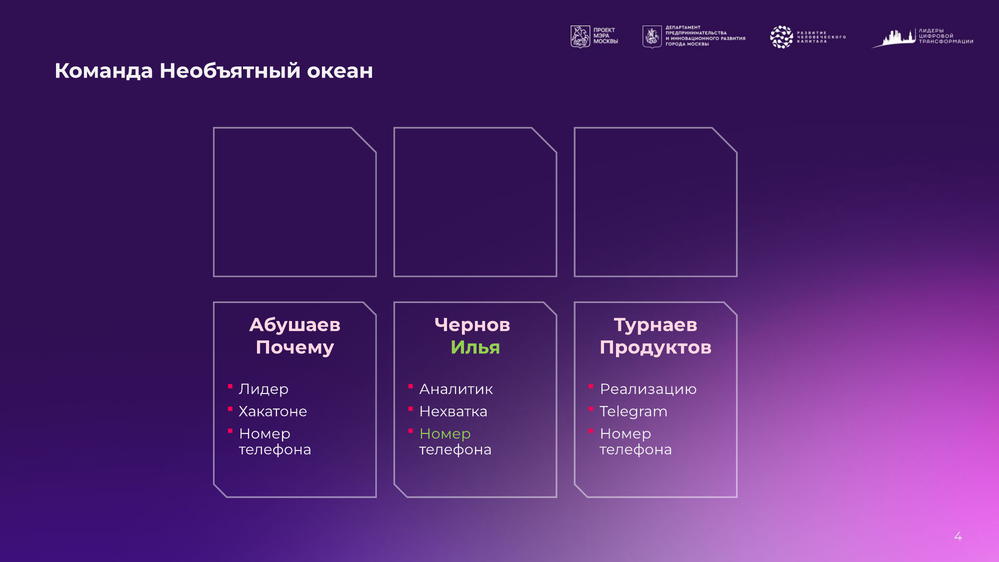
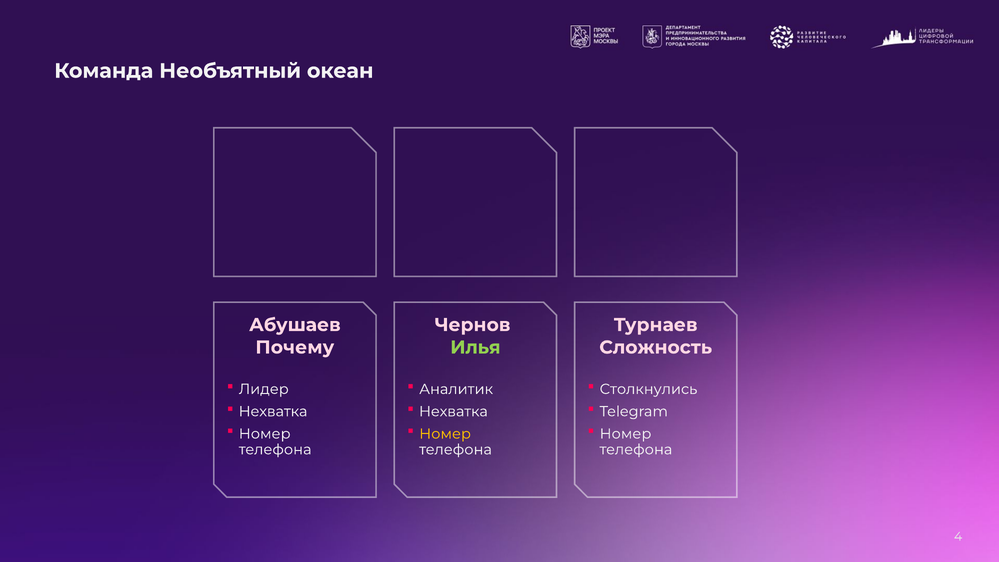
Продуктов: Продуктов -> Сложность
Реализацию: Реализацию -> Столкнулись
Хакатоне at (273, 411): Хакатоне -> Нехватка
Номер at (445, 434) colour: light green -> yellow
